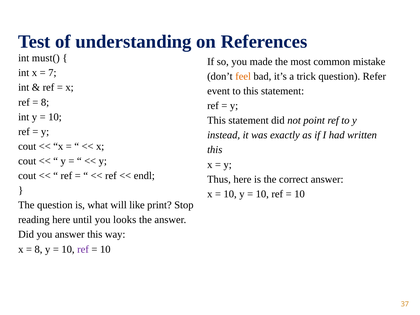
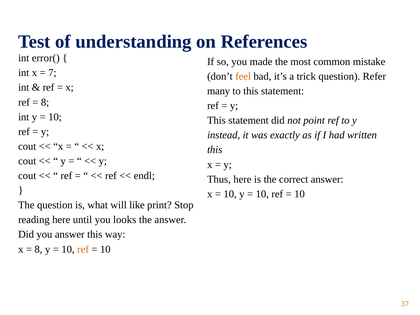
must(: must( -> error(
event: event -> many
ref at (83, 249) colour: purple -> orange
